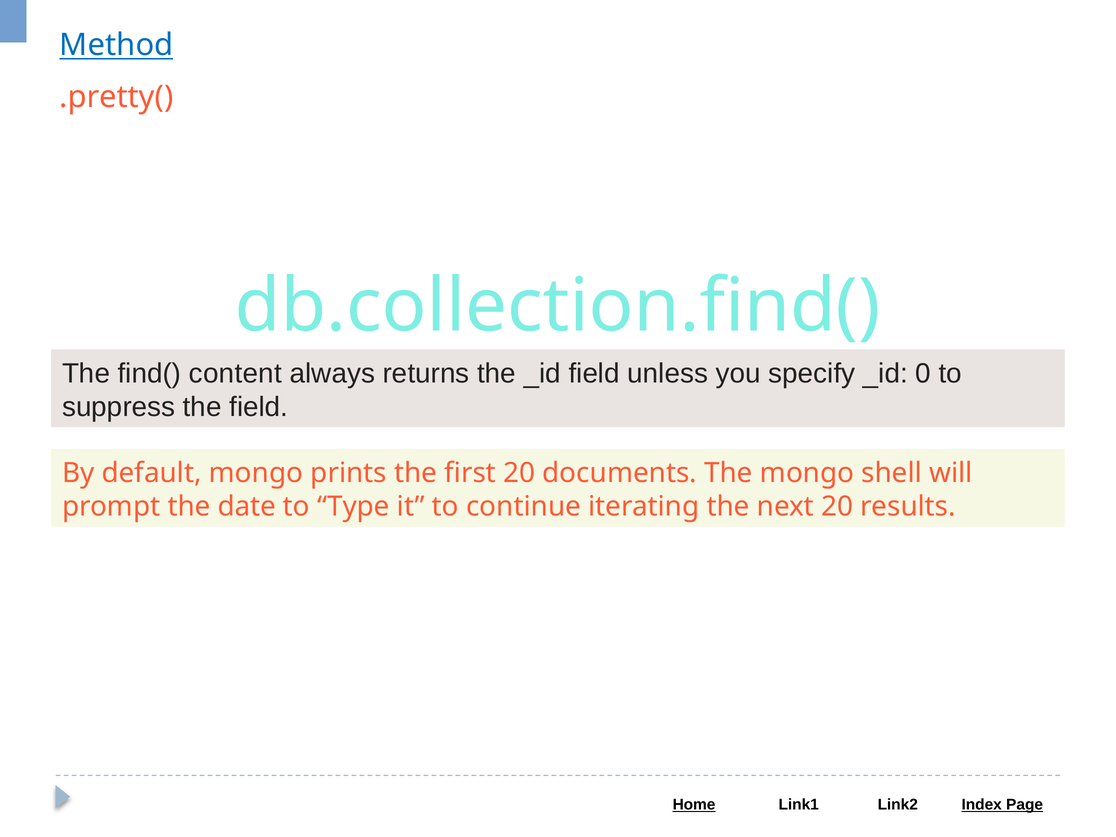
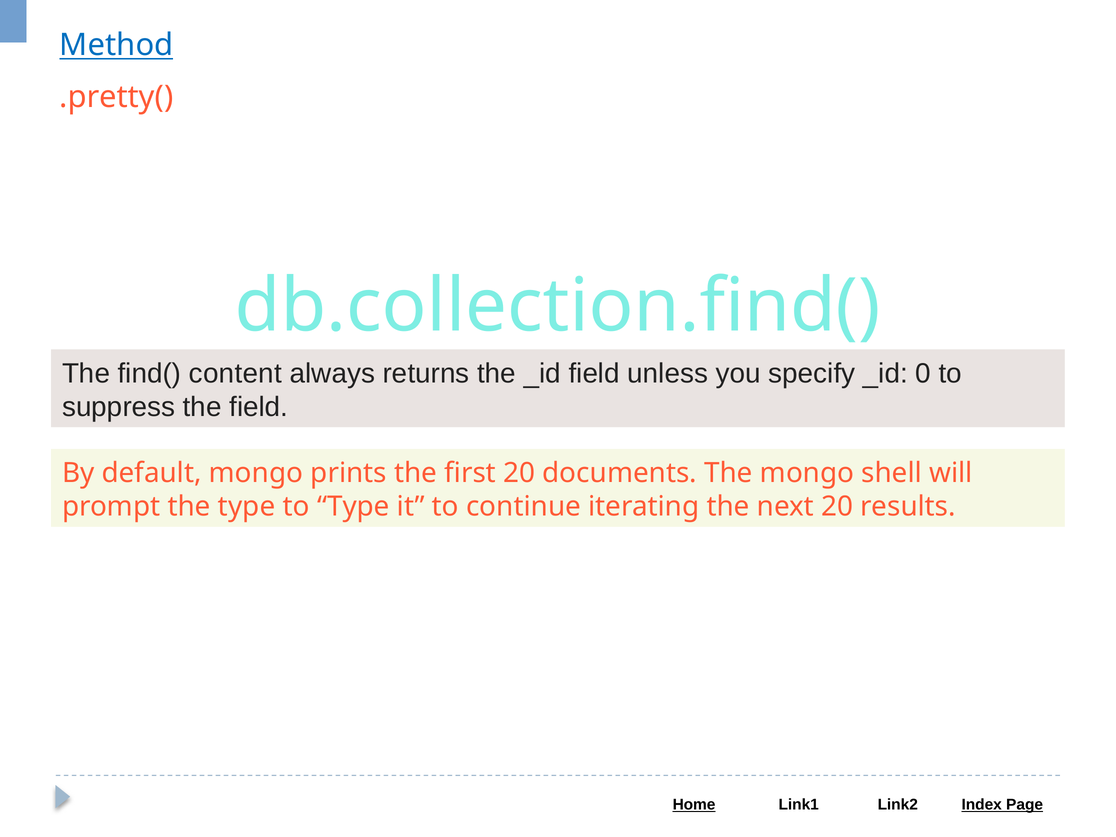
the date: date -> type
